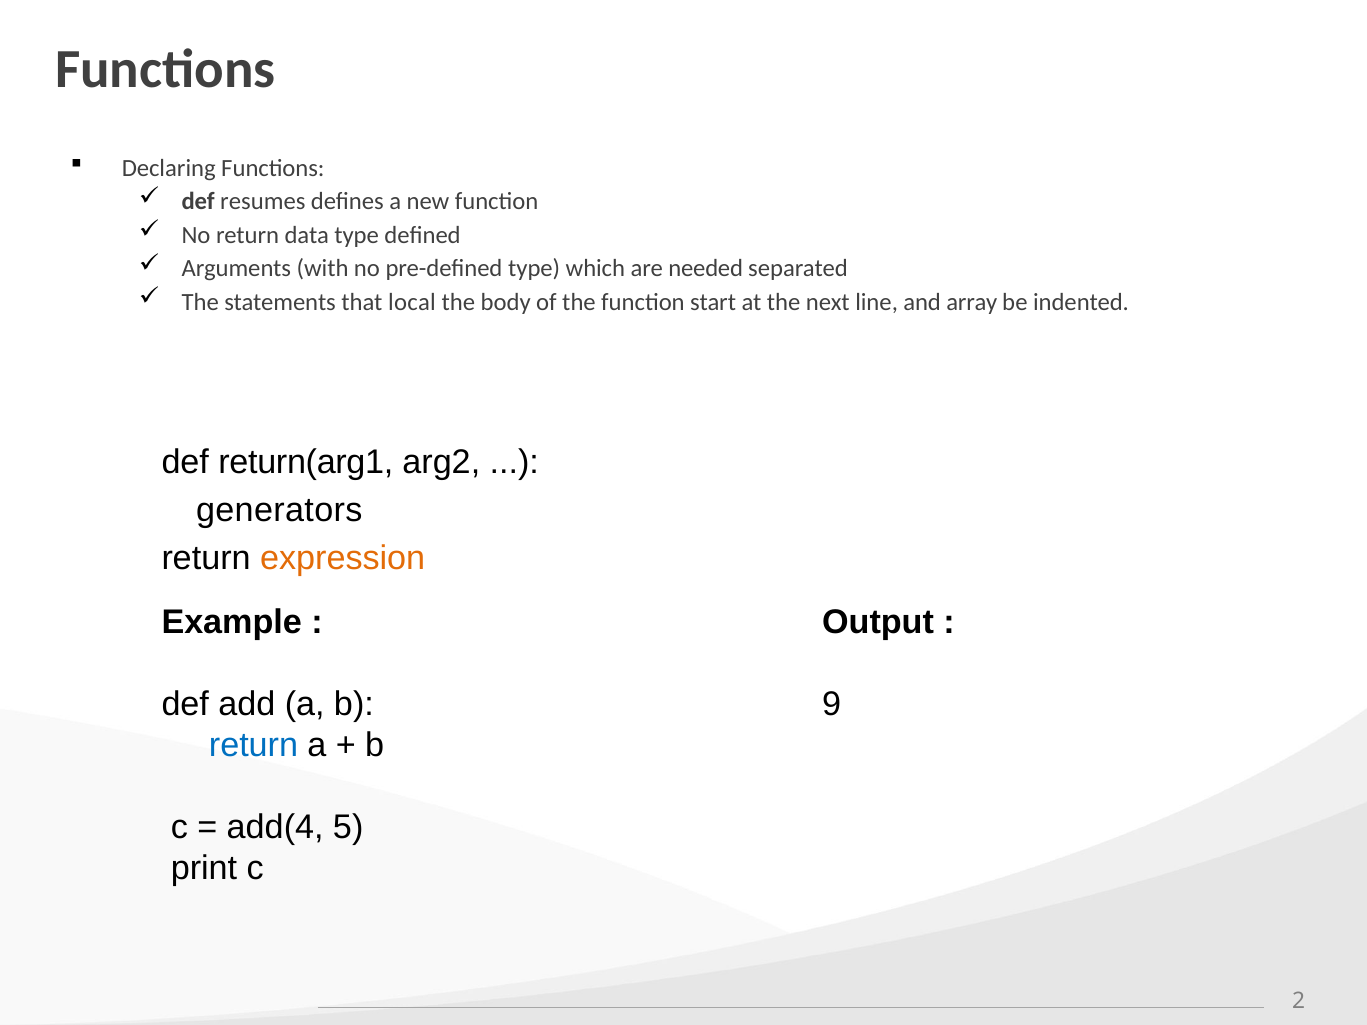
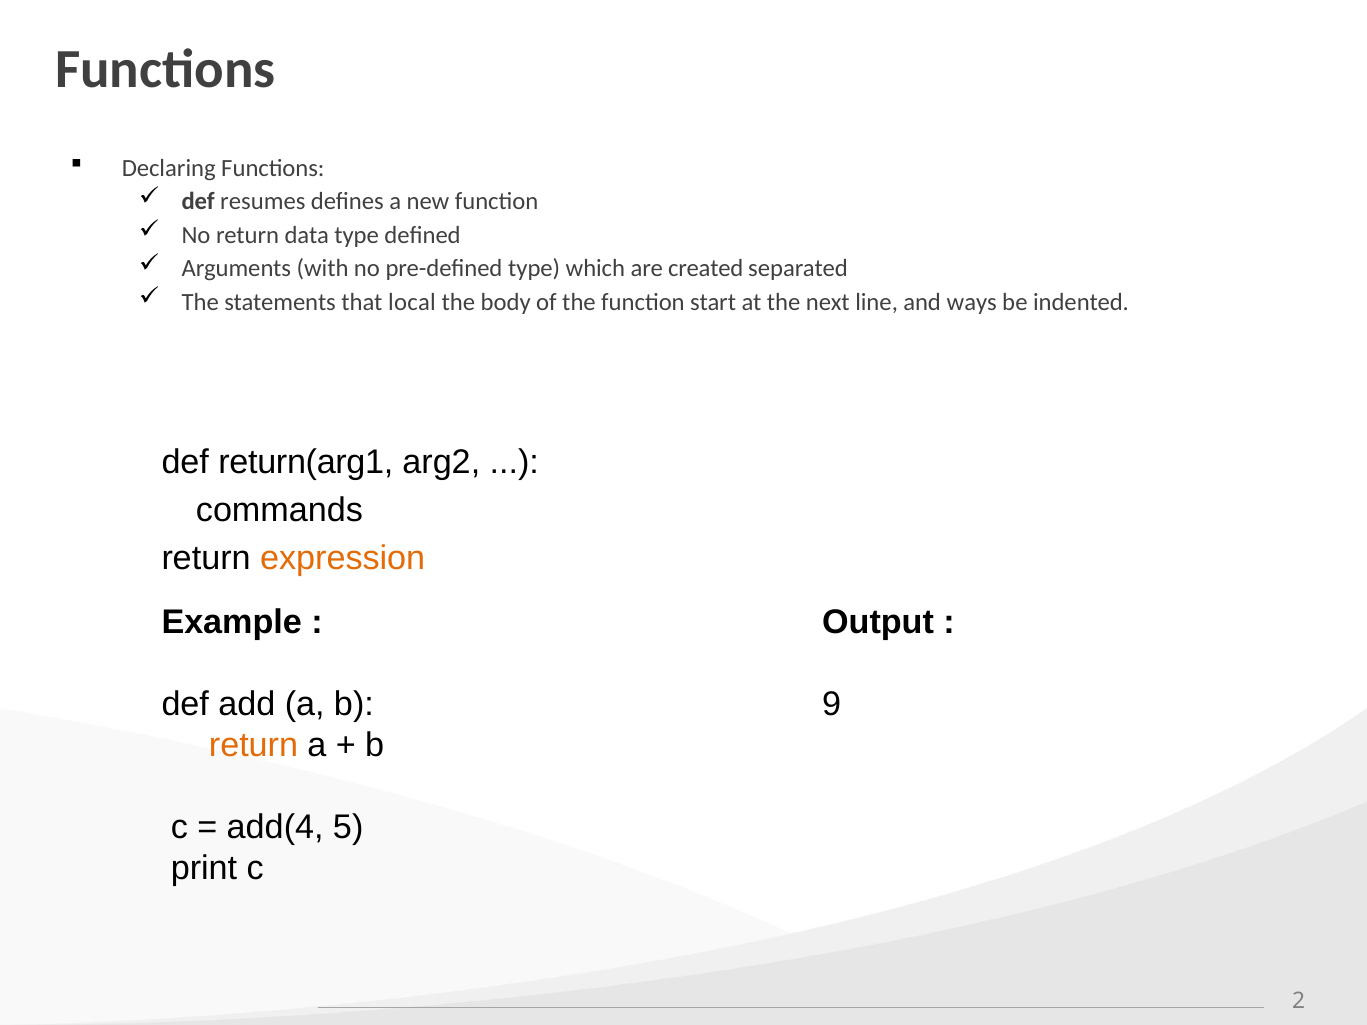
needed: needed -> created
array: array -> ways
generators: generators -> commands
return at (253, 745) colour: blue -> orange
